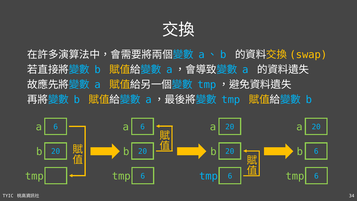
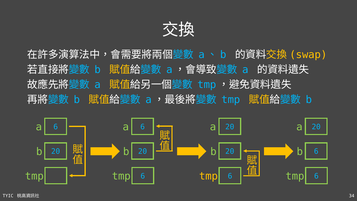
tmp at (208, 176) colour: light blue -> yellow
